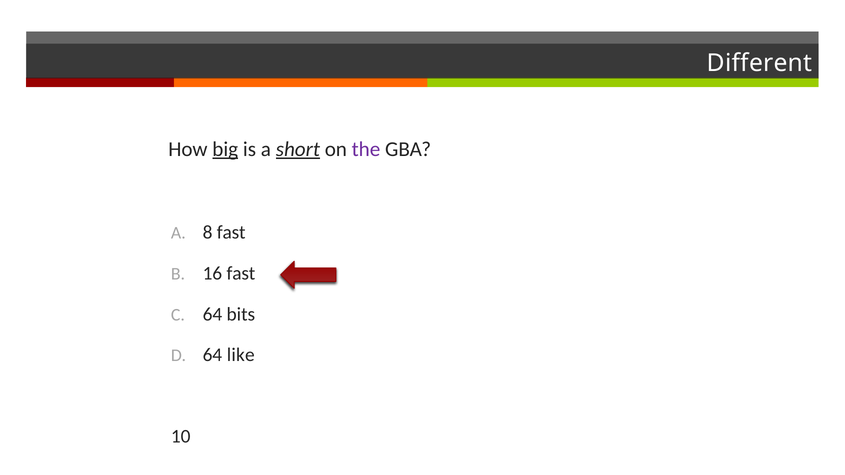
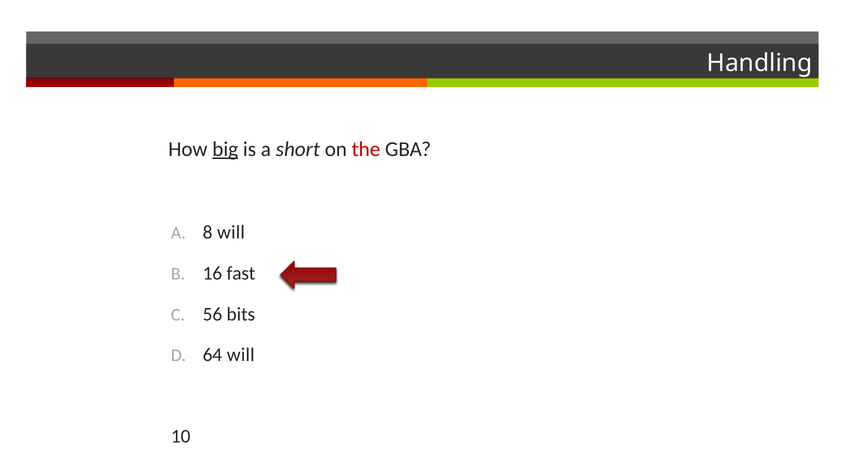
Different: Different -> Handling
short underline: present -> none
the colour: purple -> red
8 fast: fast -> will
64 at (212, 314): 64 -> 56
64 like: like -> will
